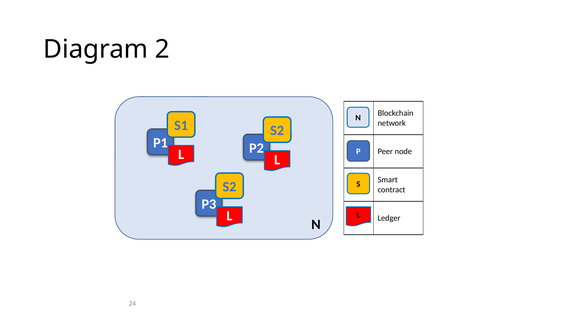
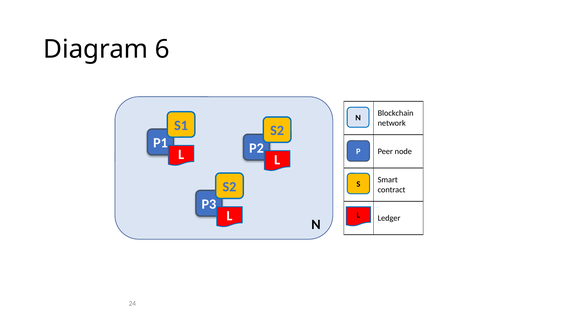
2: 2 -> 6
